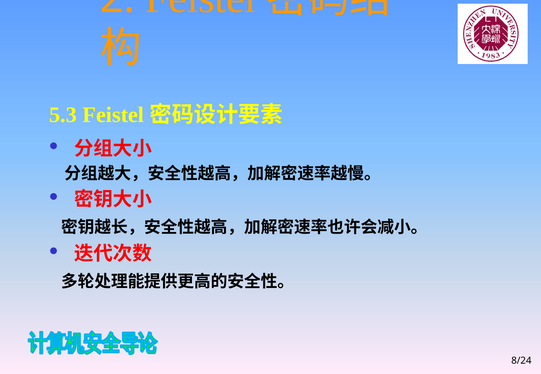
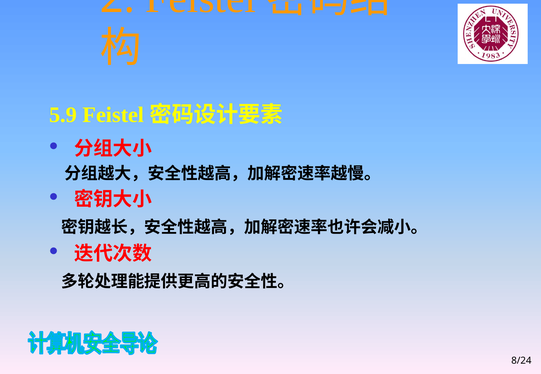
5.3: 5.3 -> 5.9
